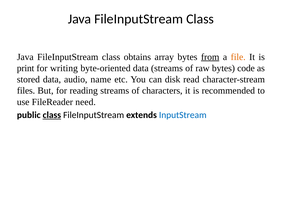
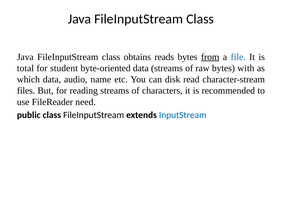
array: array -> reads
file colour: orange -> blue
print: print -> total
writing: writing -> student
code: code -> with
stored: stored -> which
class at (52, 115) underline: present -> none
